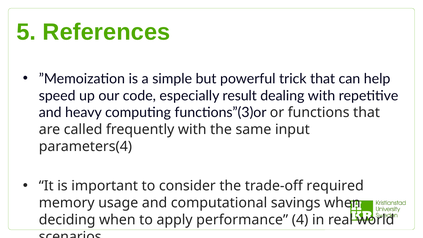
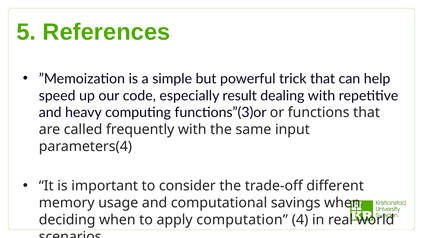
required: required -> different
performance: performance -> computation
